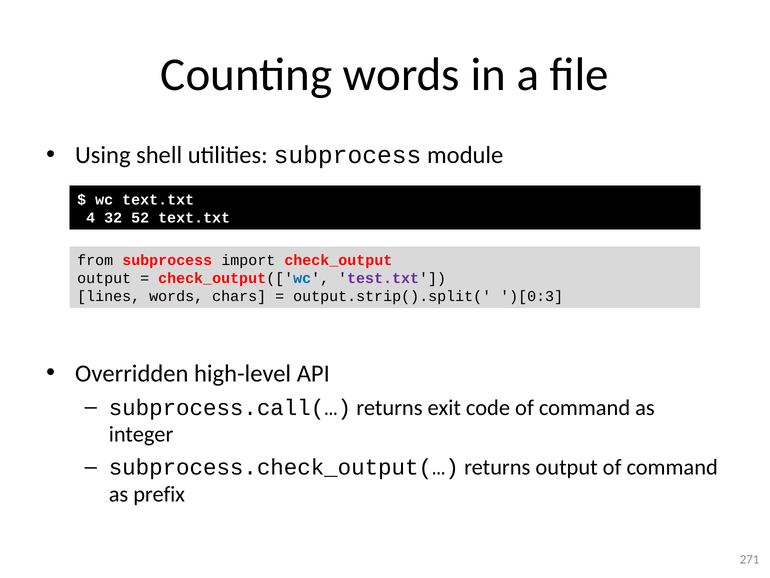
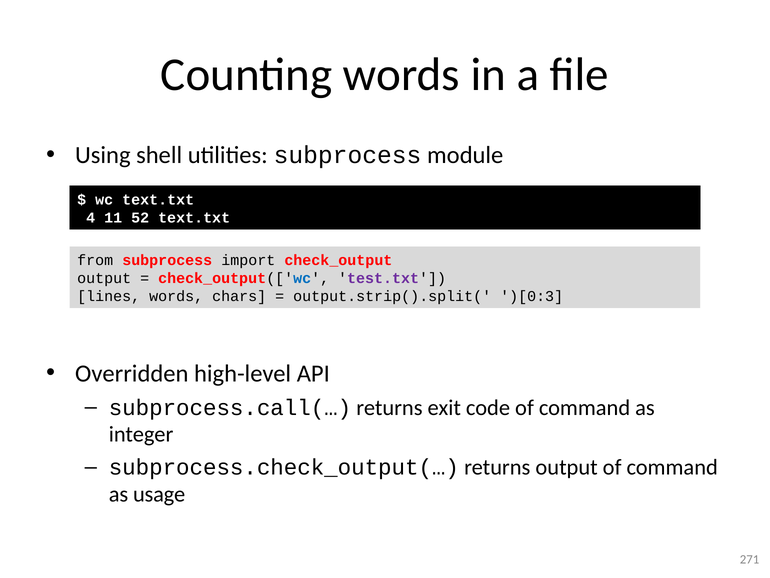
32: 32 -> 11
prefix: prefix -> usage
